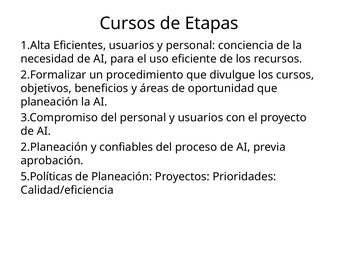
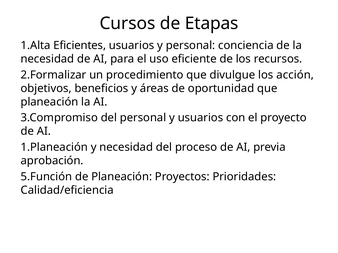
los cursos: cursos -> acción
2.Planeación: 2.Planeación -> 1.Planeación
y confiables: confiables -> necesidad
5.Políticas: 5.Políticas -> 5.Función
